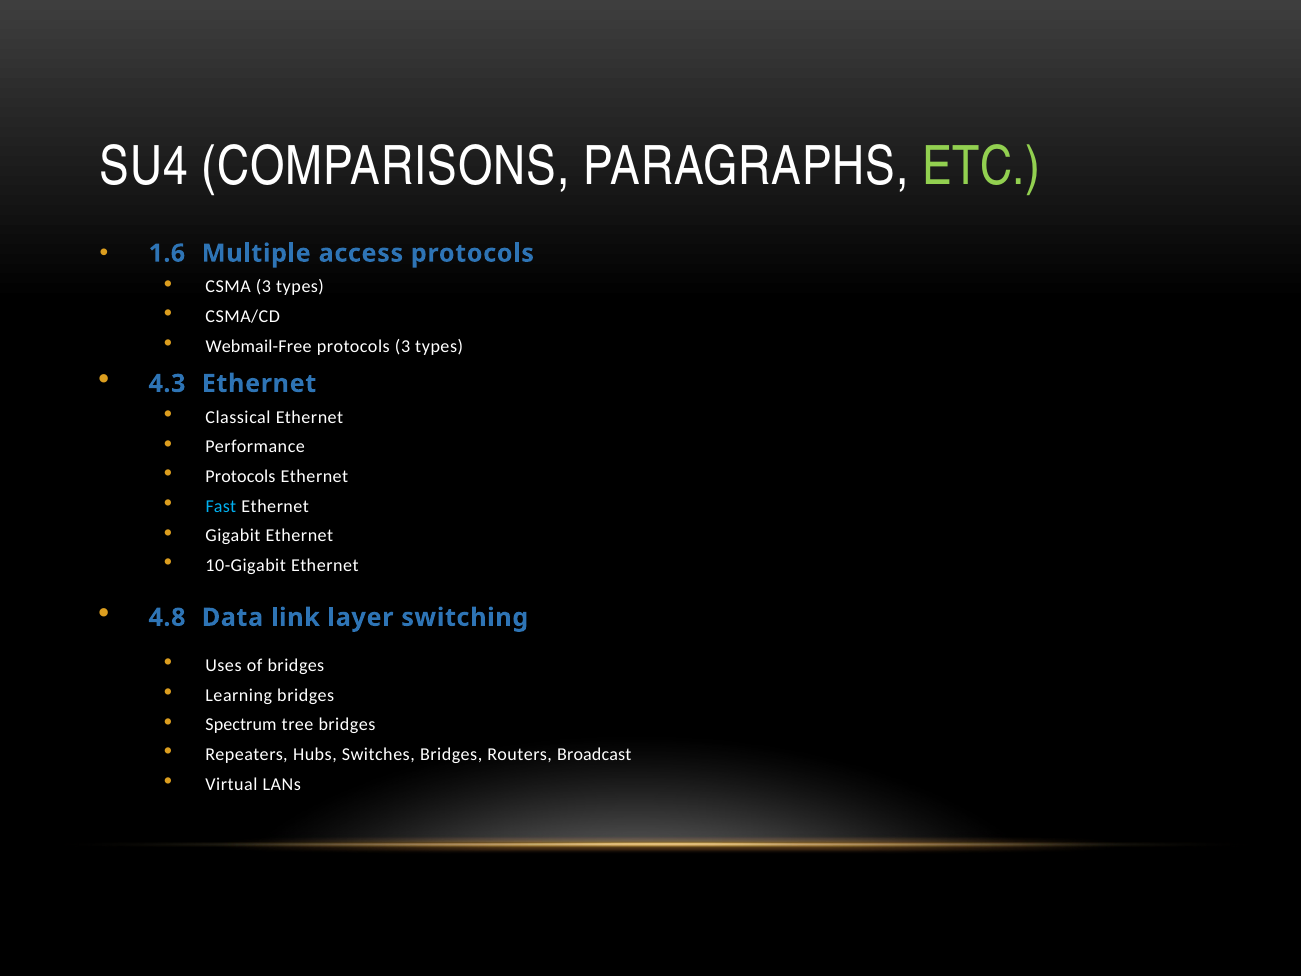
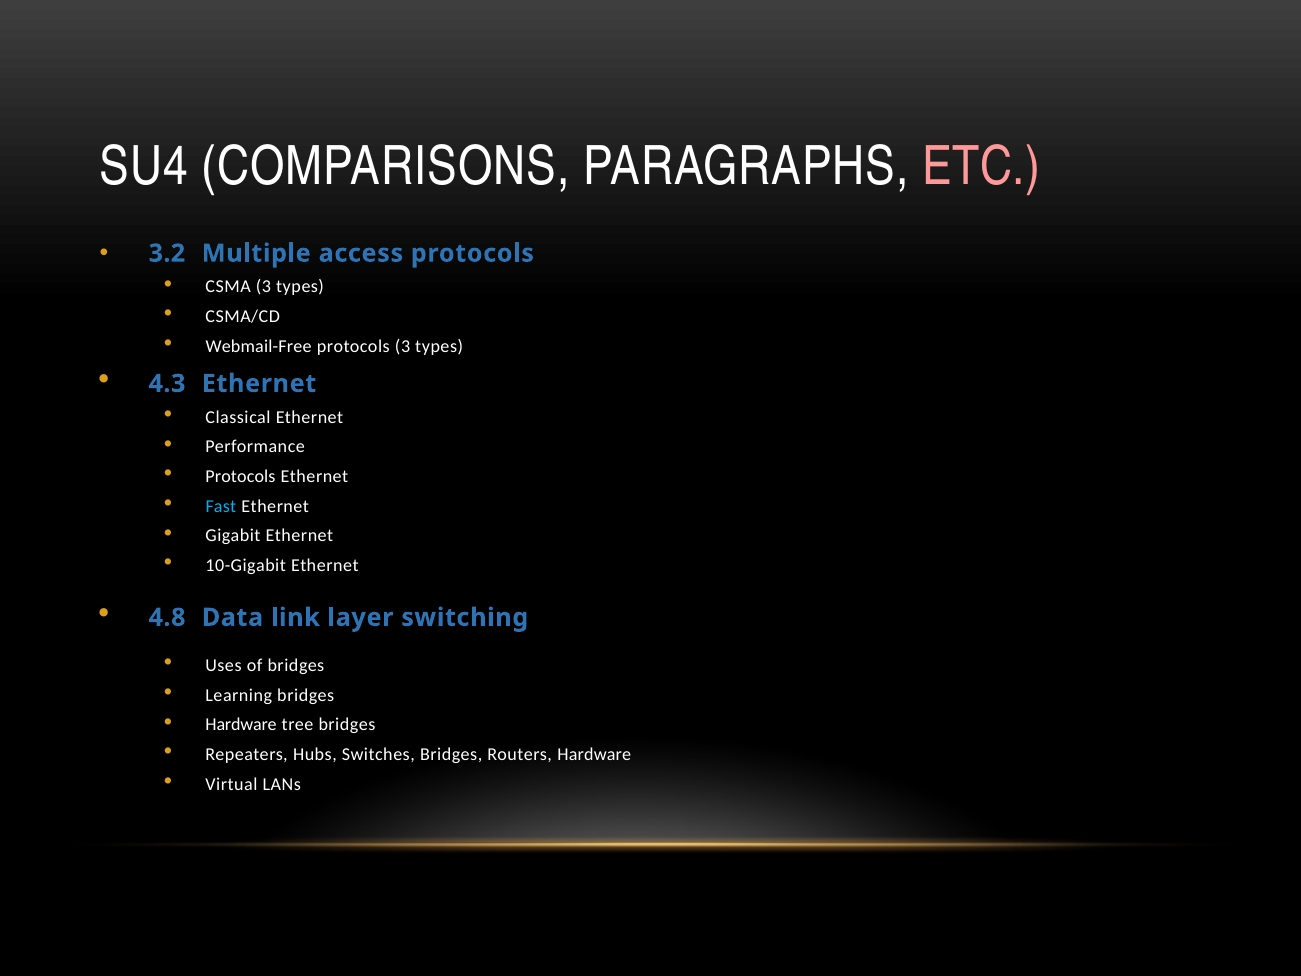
ETC colour: light green -> pink
1.6: 1.6 -> 3.2
Spectrum at (241, 725): Spectrum -> Hardware
Routers Broadcast: Broadcast -> Hardware
